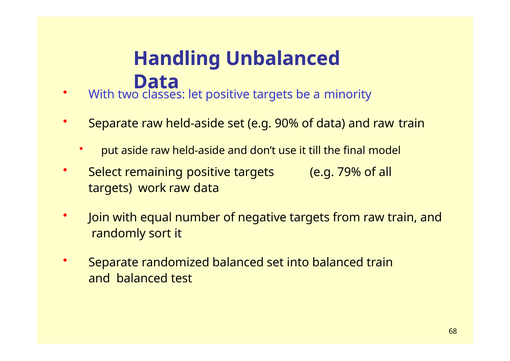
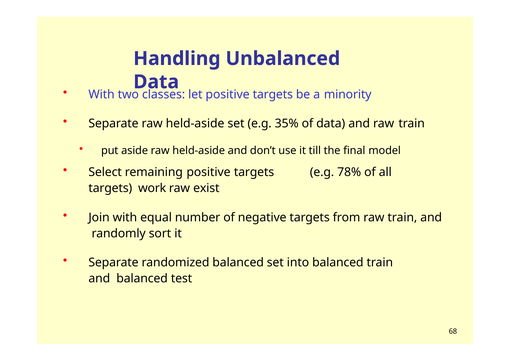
90%: 90% -> 35%
79%: 79% -> 78%
raw data: data -> exist
